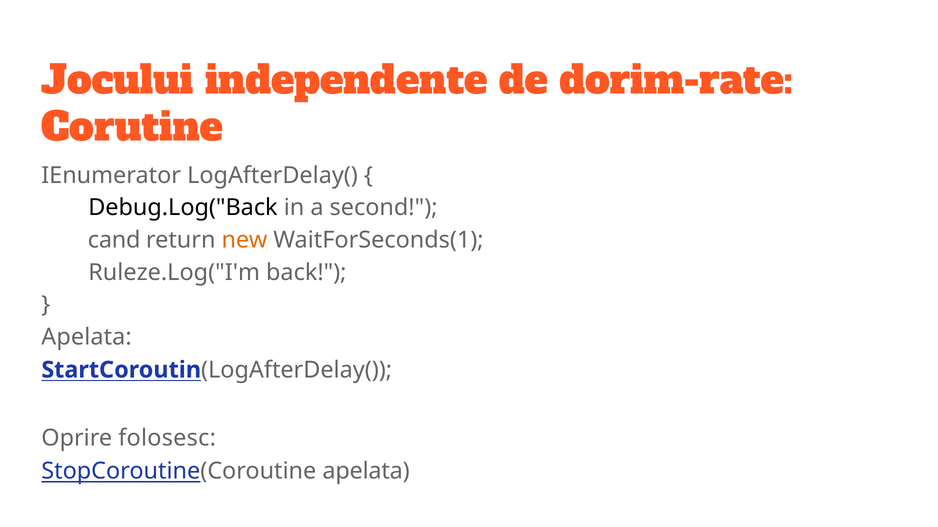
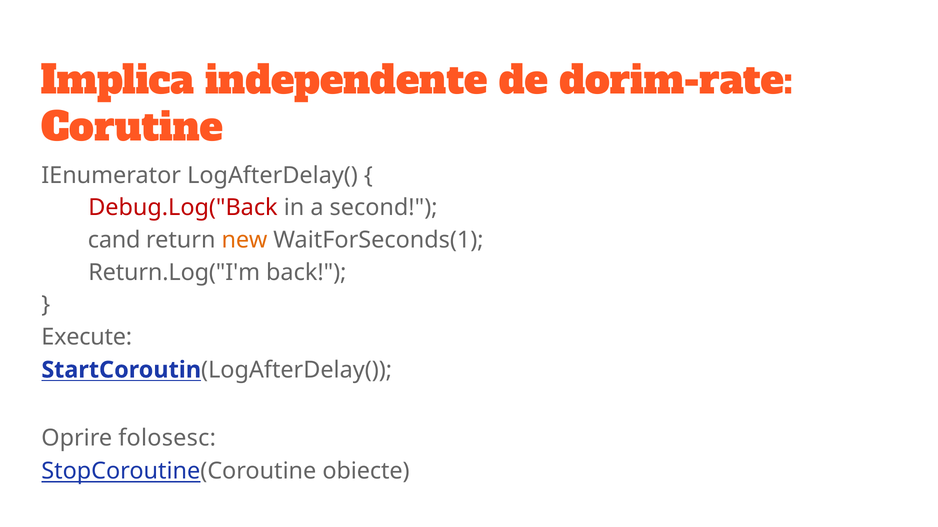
Jocului: Jocului -> Implica
Debug.Log("Back colour: black -> red
Ruleze.Log("I'm: Ruleze.Log("I'm -> Return.Log("I'm
Apelata at (87, 337): Apelata -> Execute
StopCoroutine(Coroutine apelata: apelata -> obiecte
